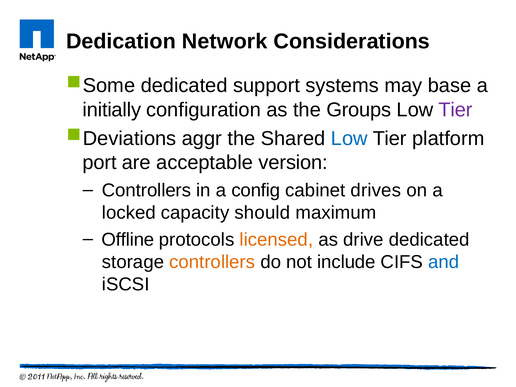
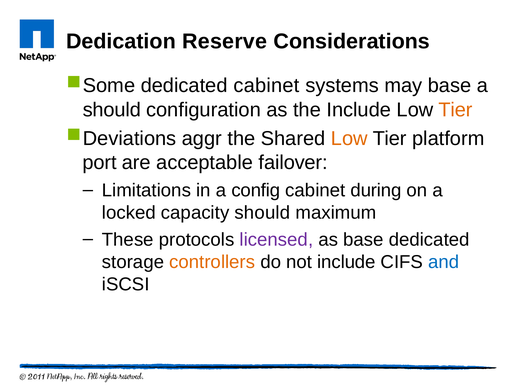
Network: Network -> Reserve
dedicated support: support -> cabinet
initially at (112, 110): initially -> should
the Groups: Groups -> Include
Tier at (456, 110) colour: purple -> orange
Low at (349, 139) colour: blue -> orange
version: version -> failover
Controllers at (147, 190): Controllers -> Limitations
drives: drives -> during
Offline: Offline -> These
licensed colour: orange -> purple
as drive: drive -> base
